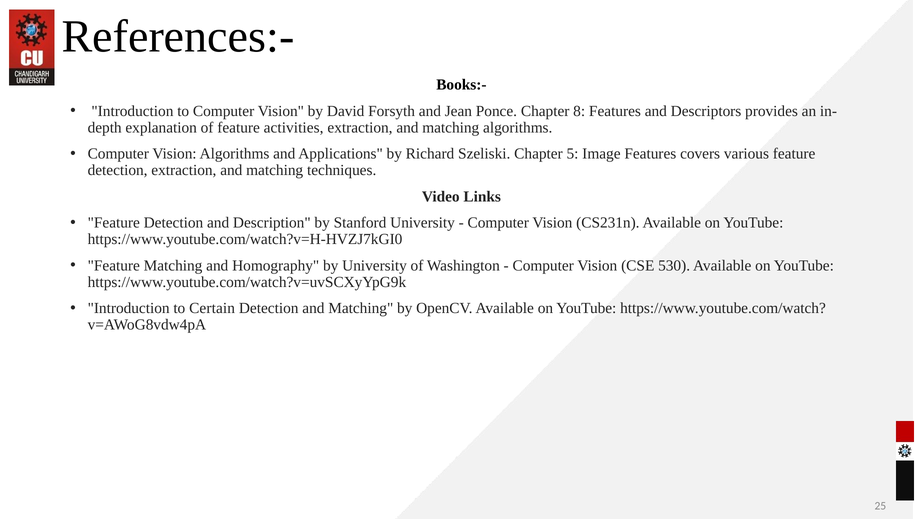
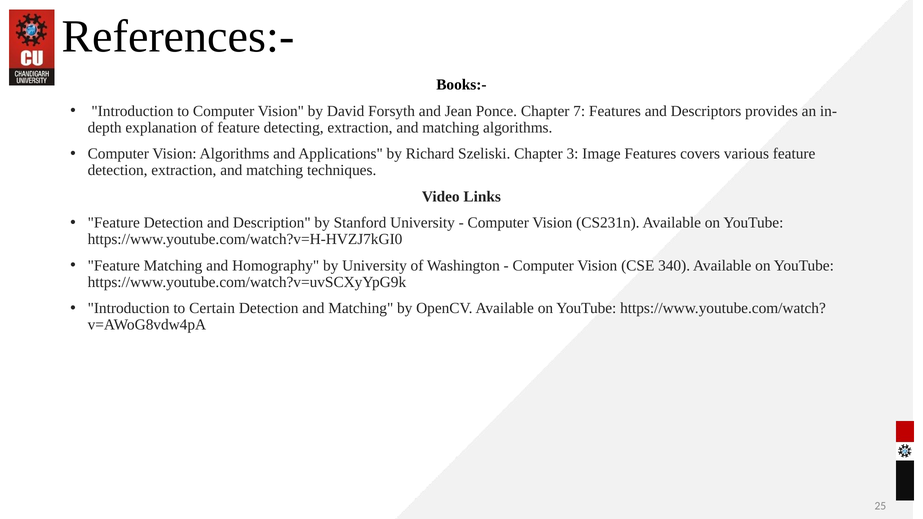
8: 8 -> 7
activities: activities -> detecting
5: 5 -> 3
530: 530 -> 340
